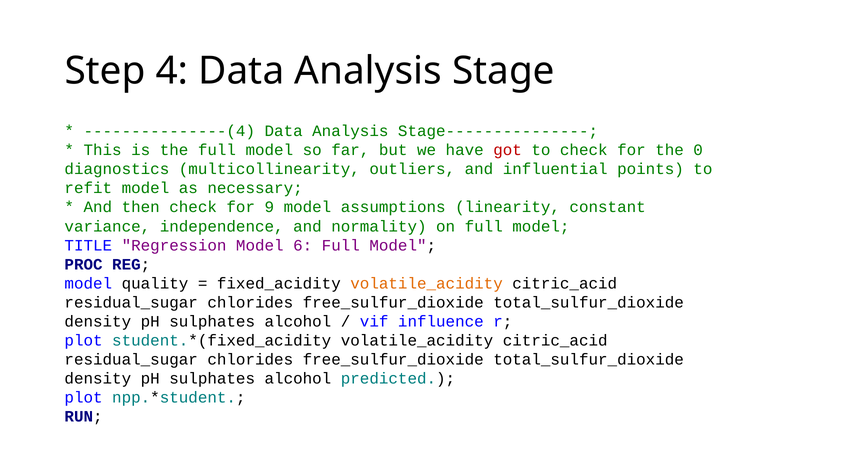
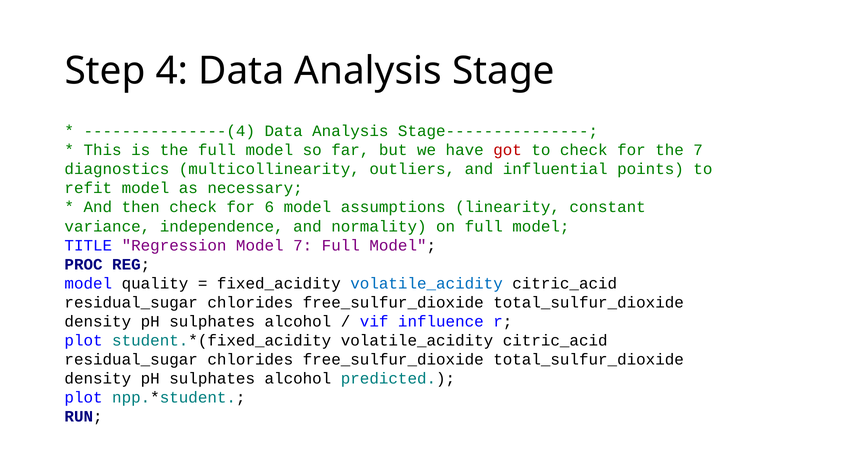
the 0: 0 -> 7
9: 9 -> 6
Model 6: 6 -> 7
volatile_acidity at (427, 284) colour: orange -> blue
